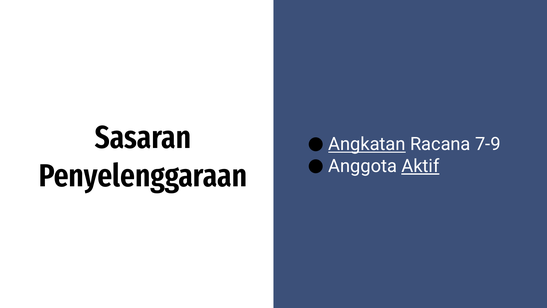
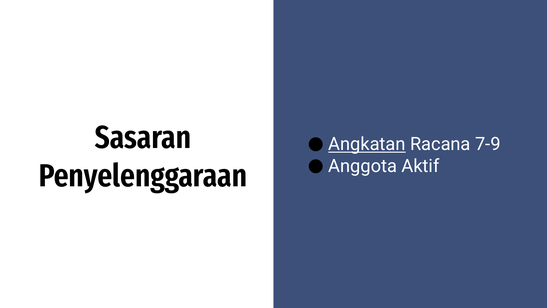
Aktif underline: present -> none
